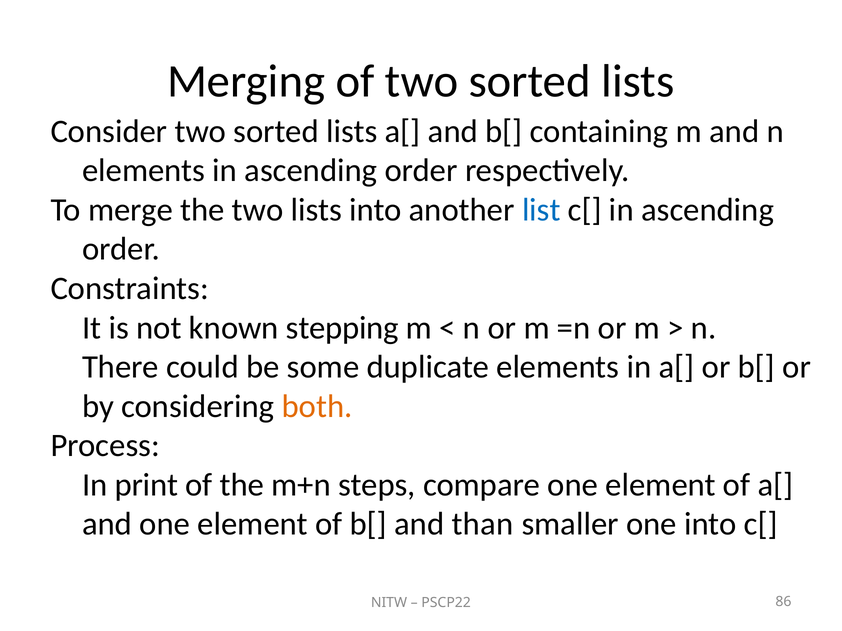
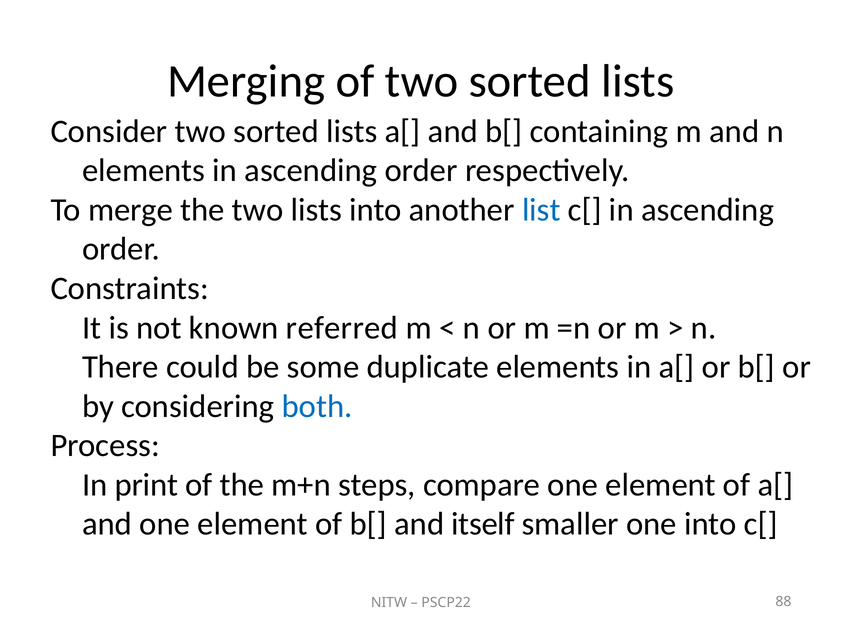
stepping: stepping -> referred
both colour: orange -> blue
than: than -> itself
86: 86 -> 88
